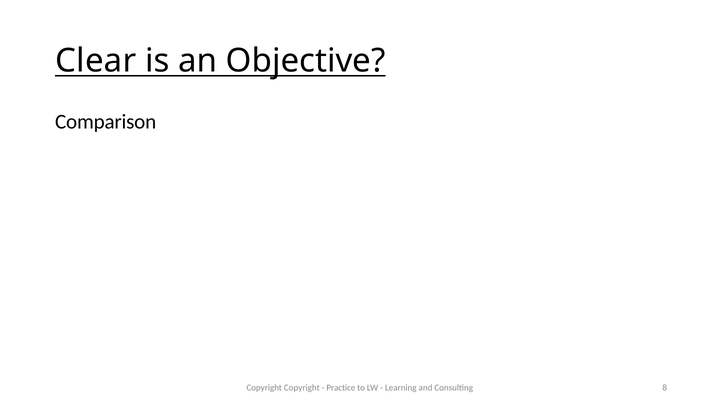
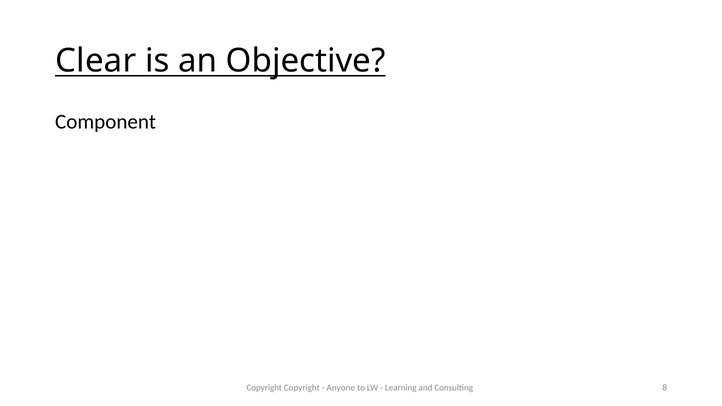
Comparison: Comparison -> Component
Practice: Practice -> Anyone
